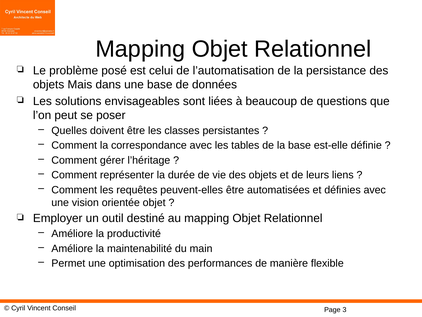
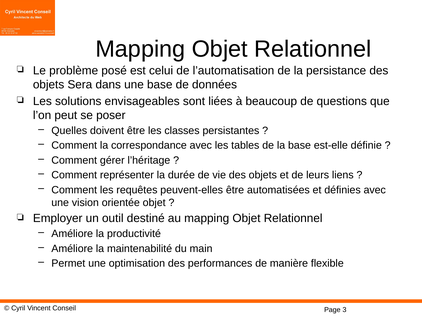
Mais: Mais -> Sera
